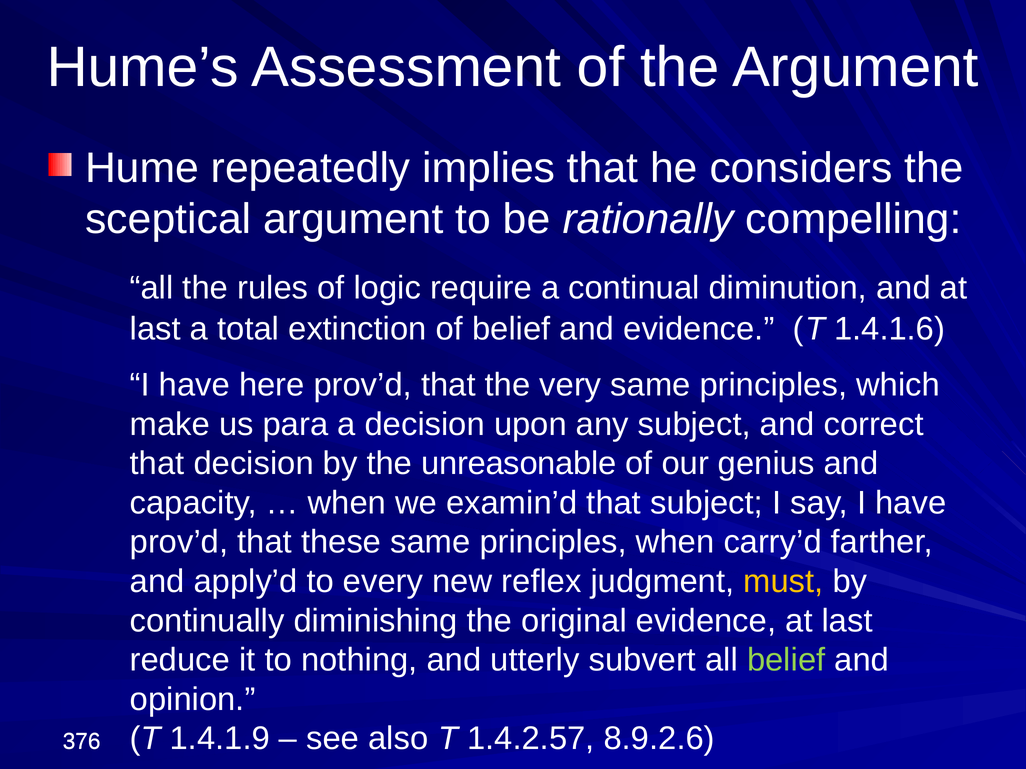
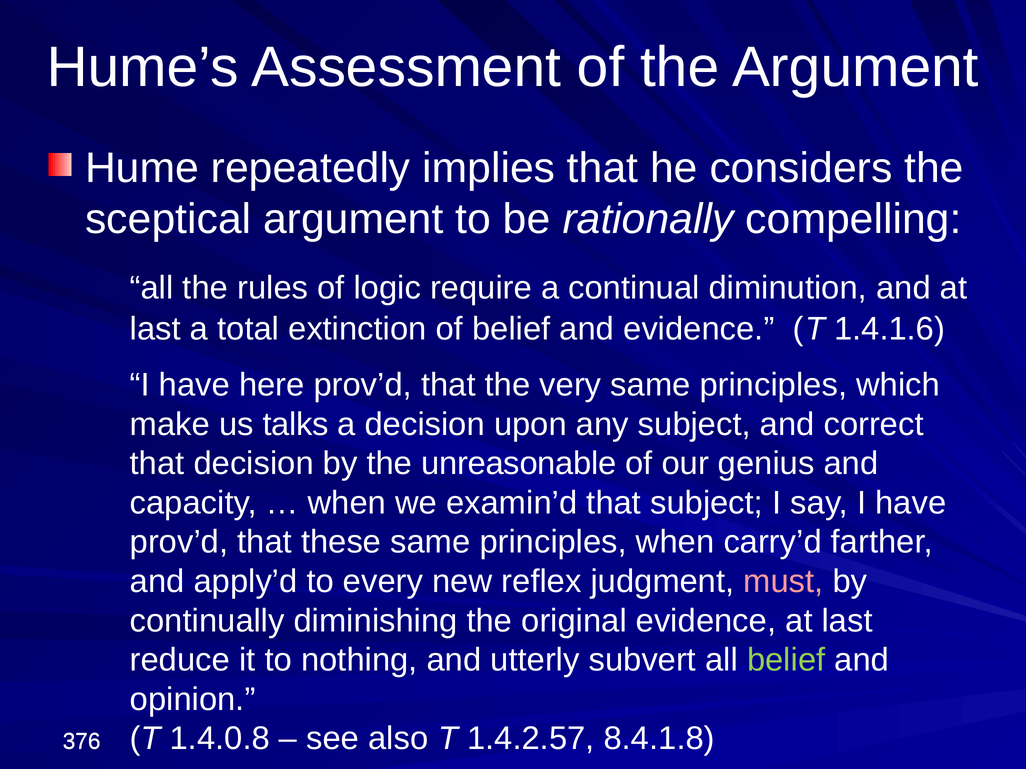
para: para -> talks
must colour: yellow -> pink
1.4.1.9: 1.4.1.9 -> 1.4.0.8
8.9.2.6: 8.9.2.6 -> 8.4.1.8
